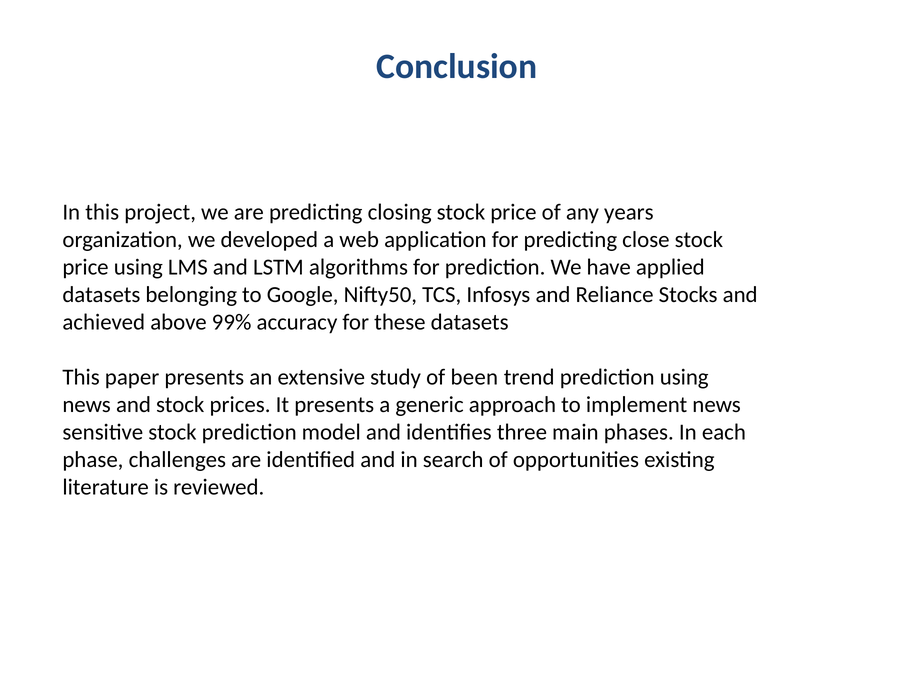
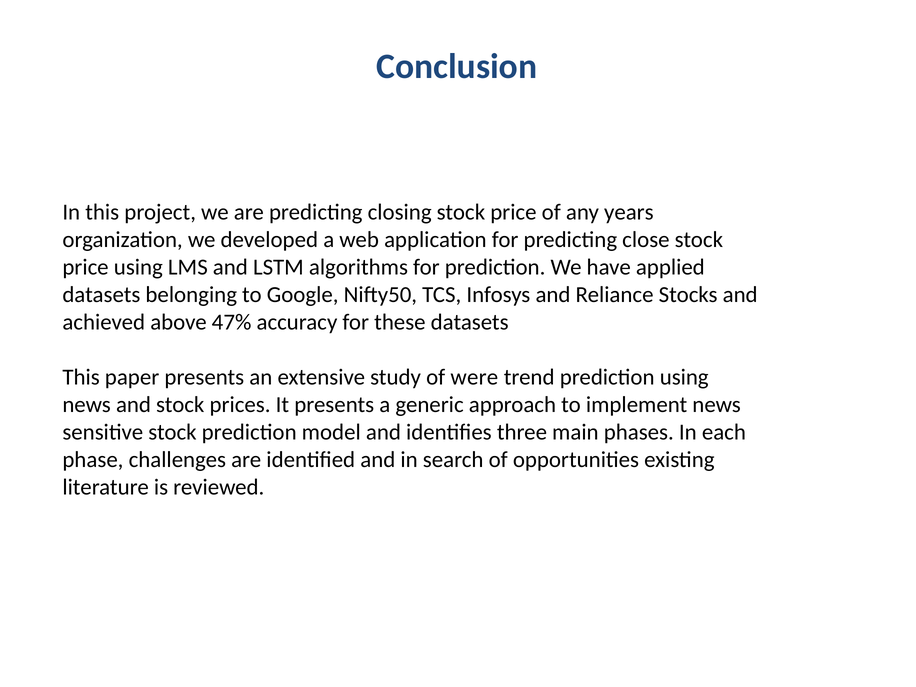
99%: 99% -> 47%
been: been -> were
